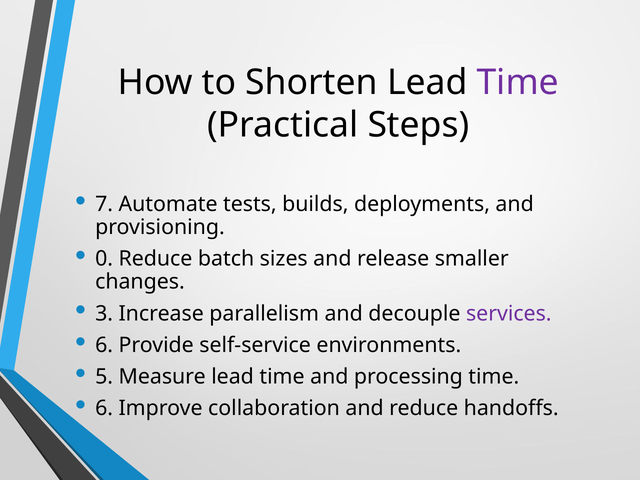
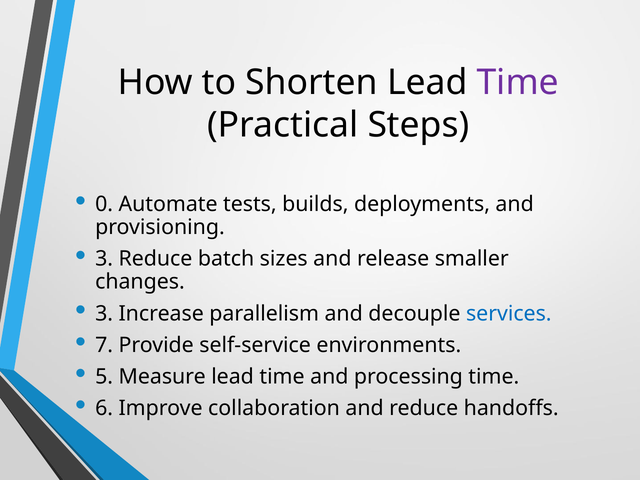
7: 7 -> 0
0 at (104, 259): 0 -> 3
services colour: purple -> blue
6 at (104, 345): 6 -> 7
